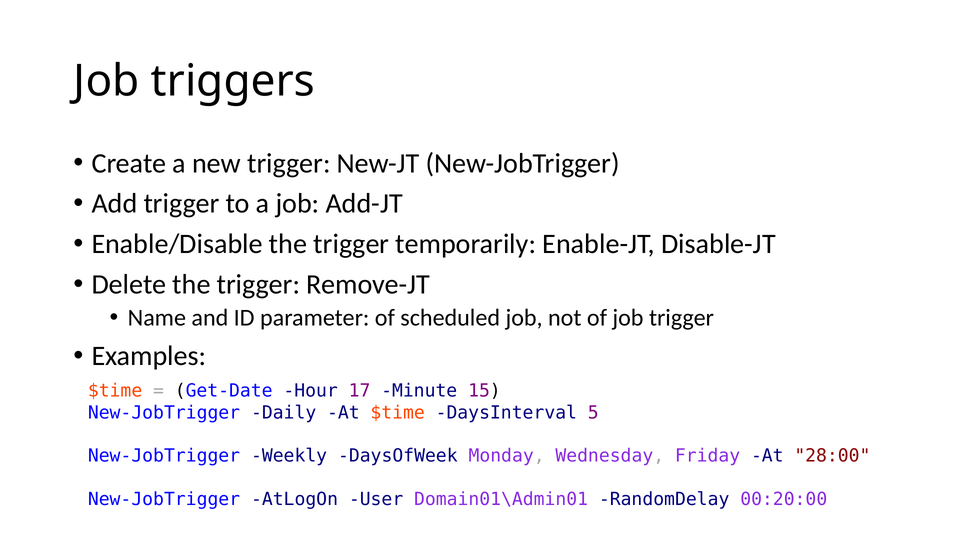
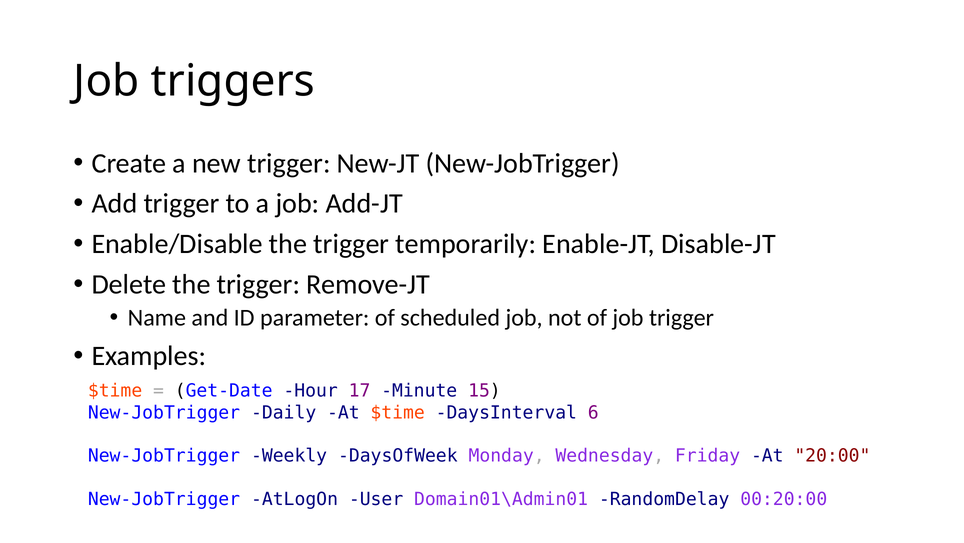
5: 5 -> 6
28:00: 28:00 -> 20:00
